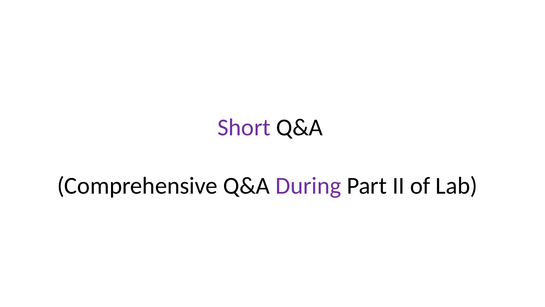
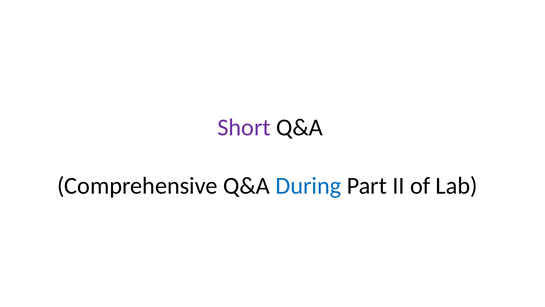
During colour: purple -> blue
